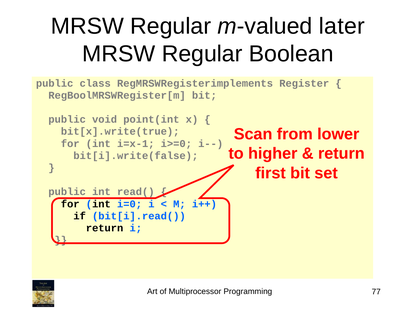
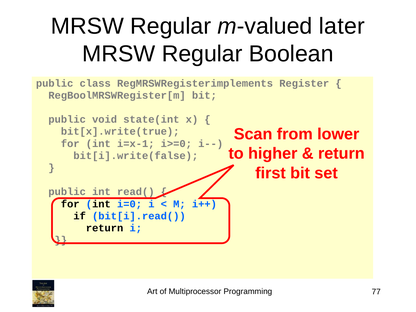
point(int: point(int -> state(int
